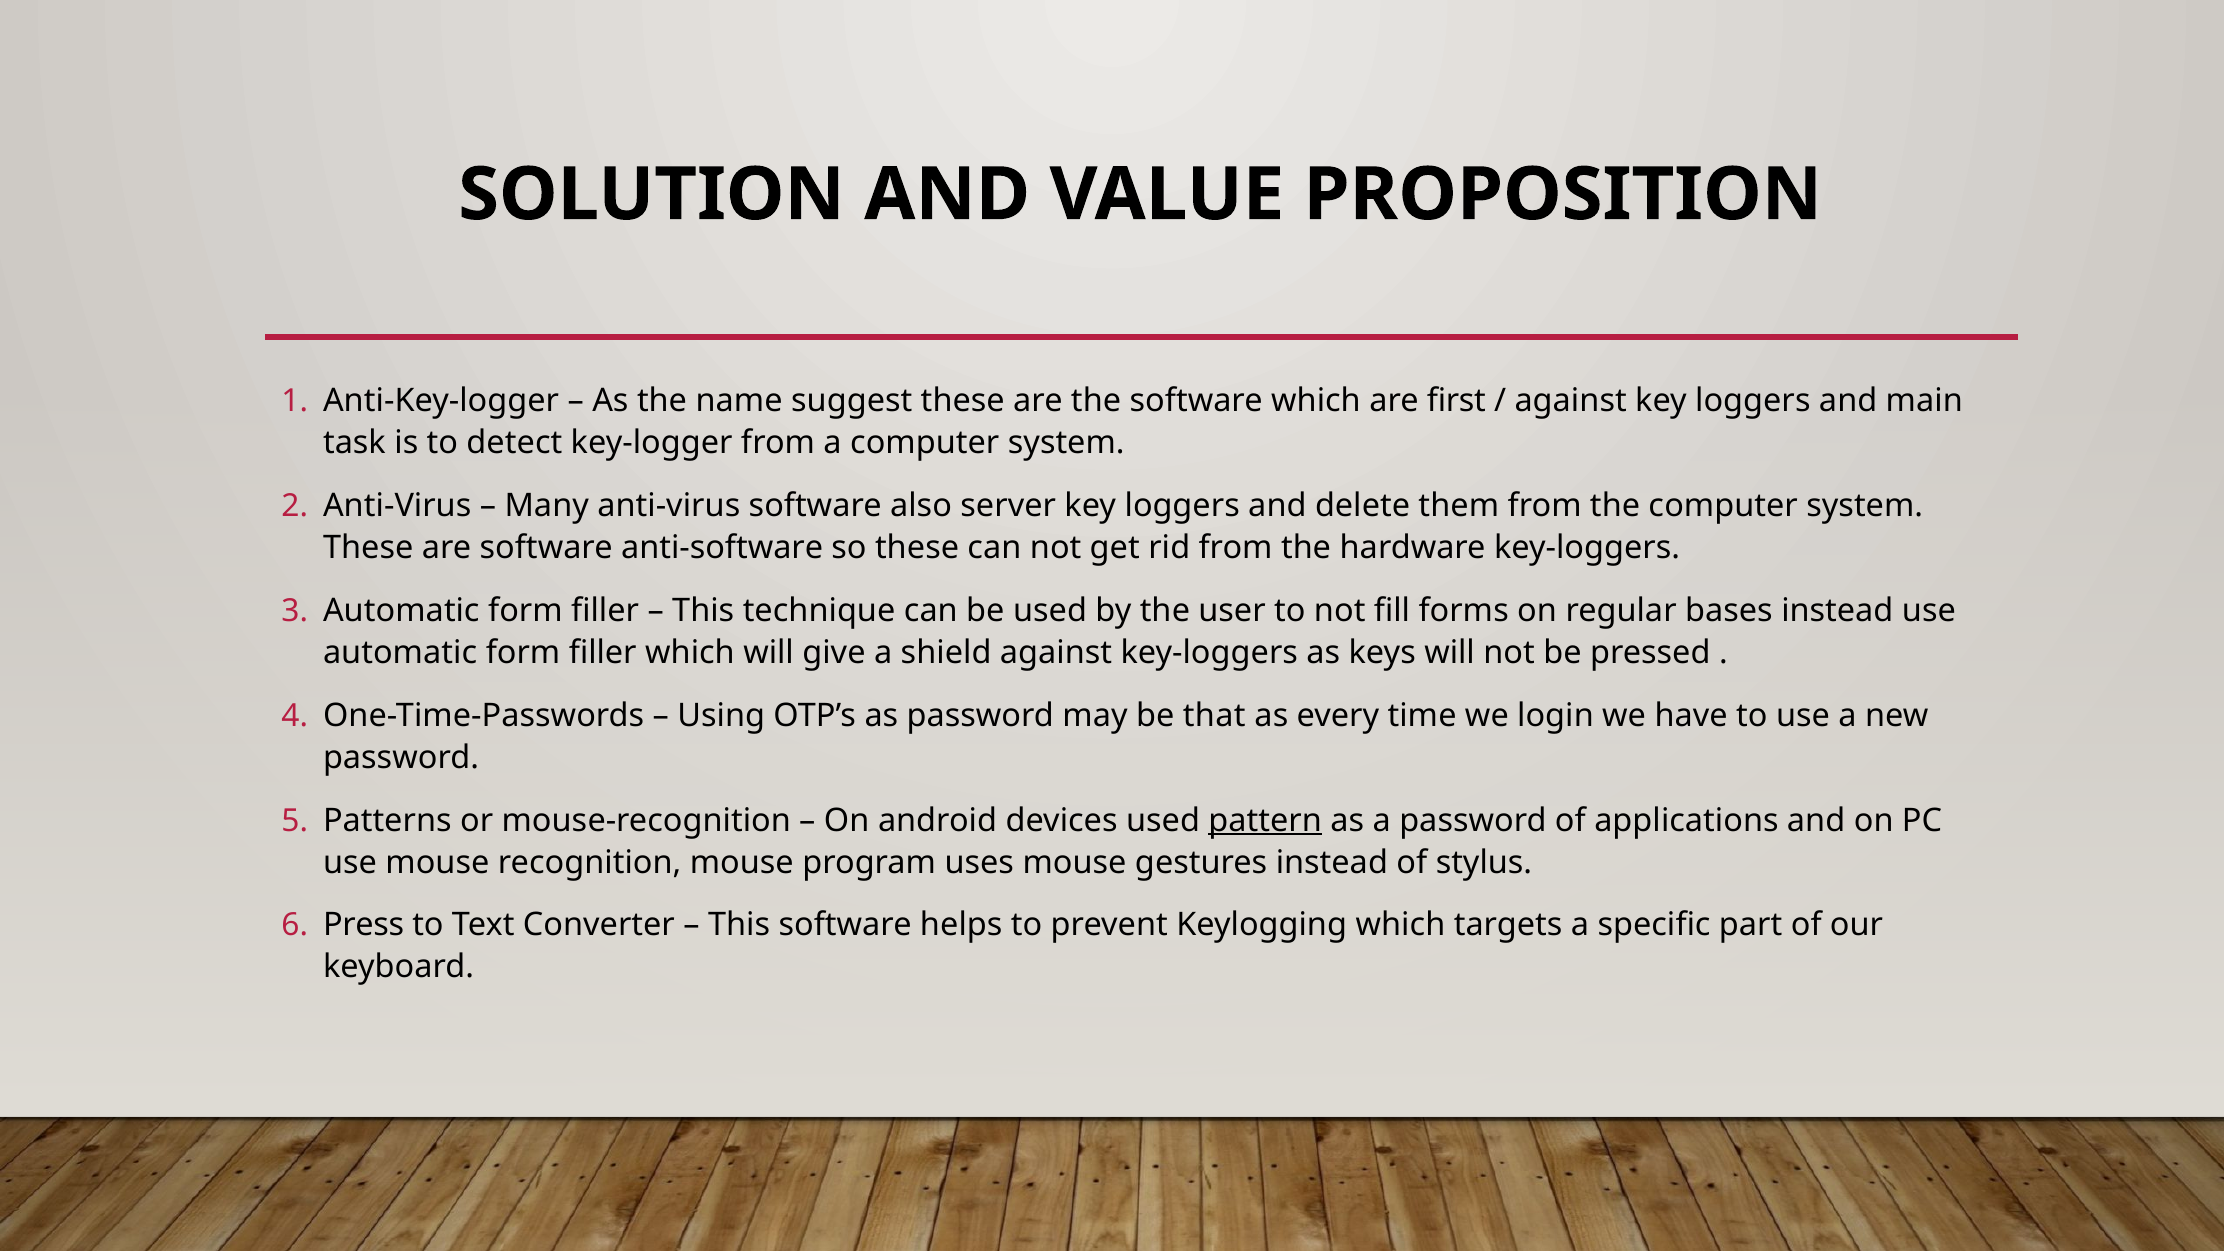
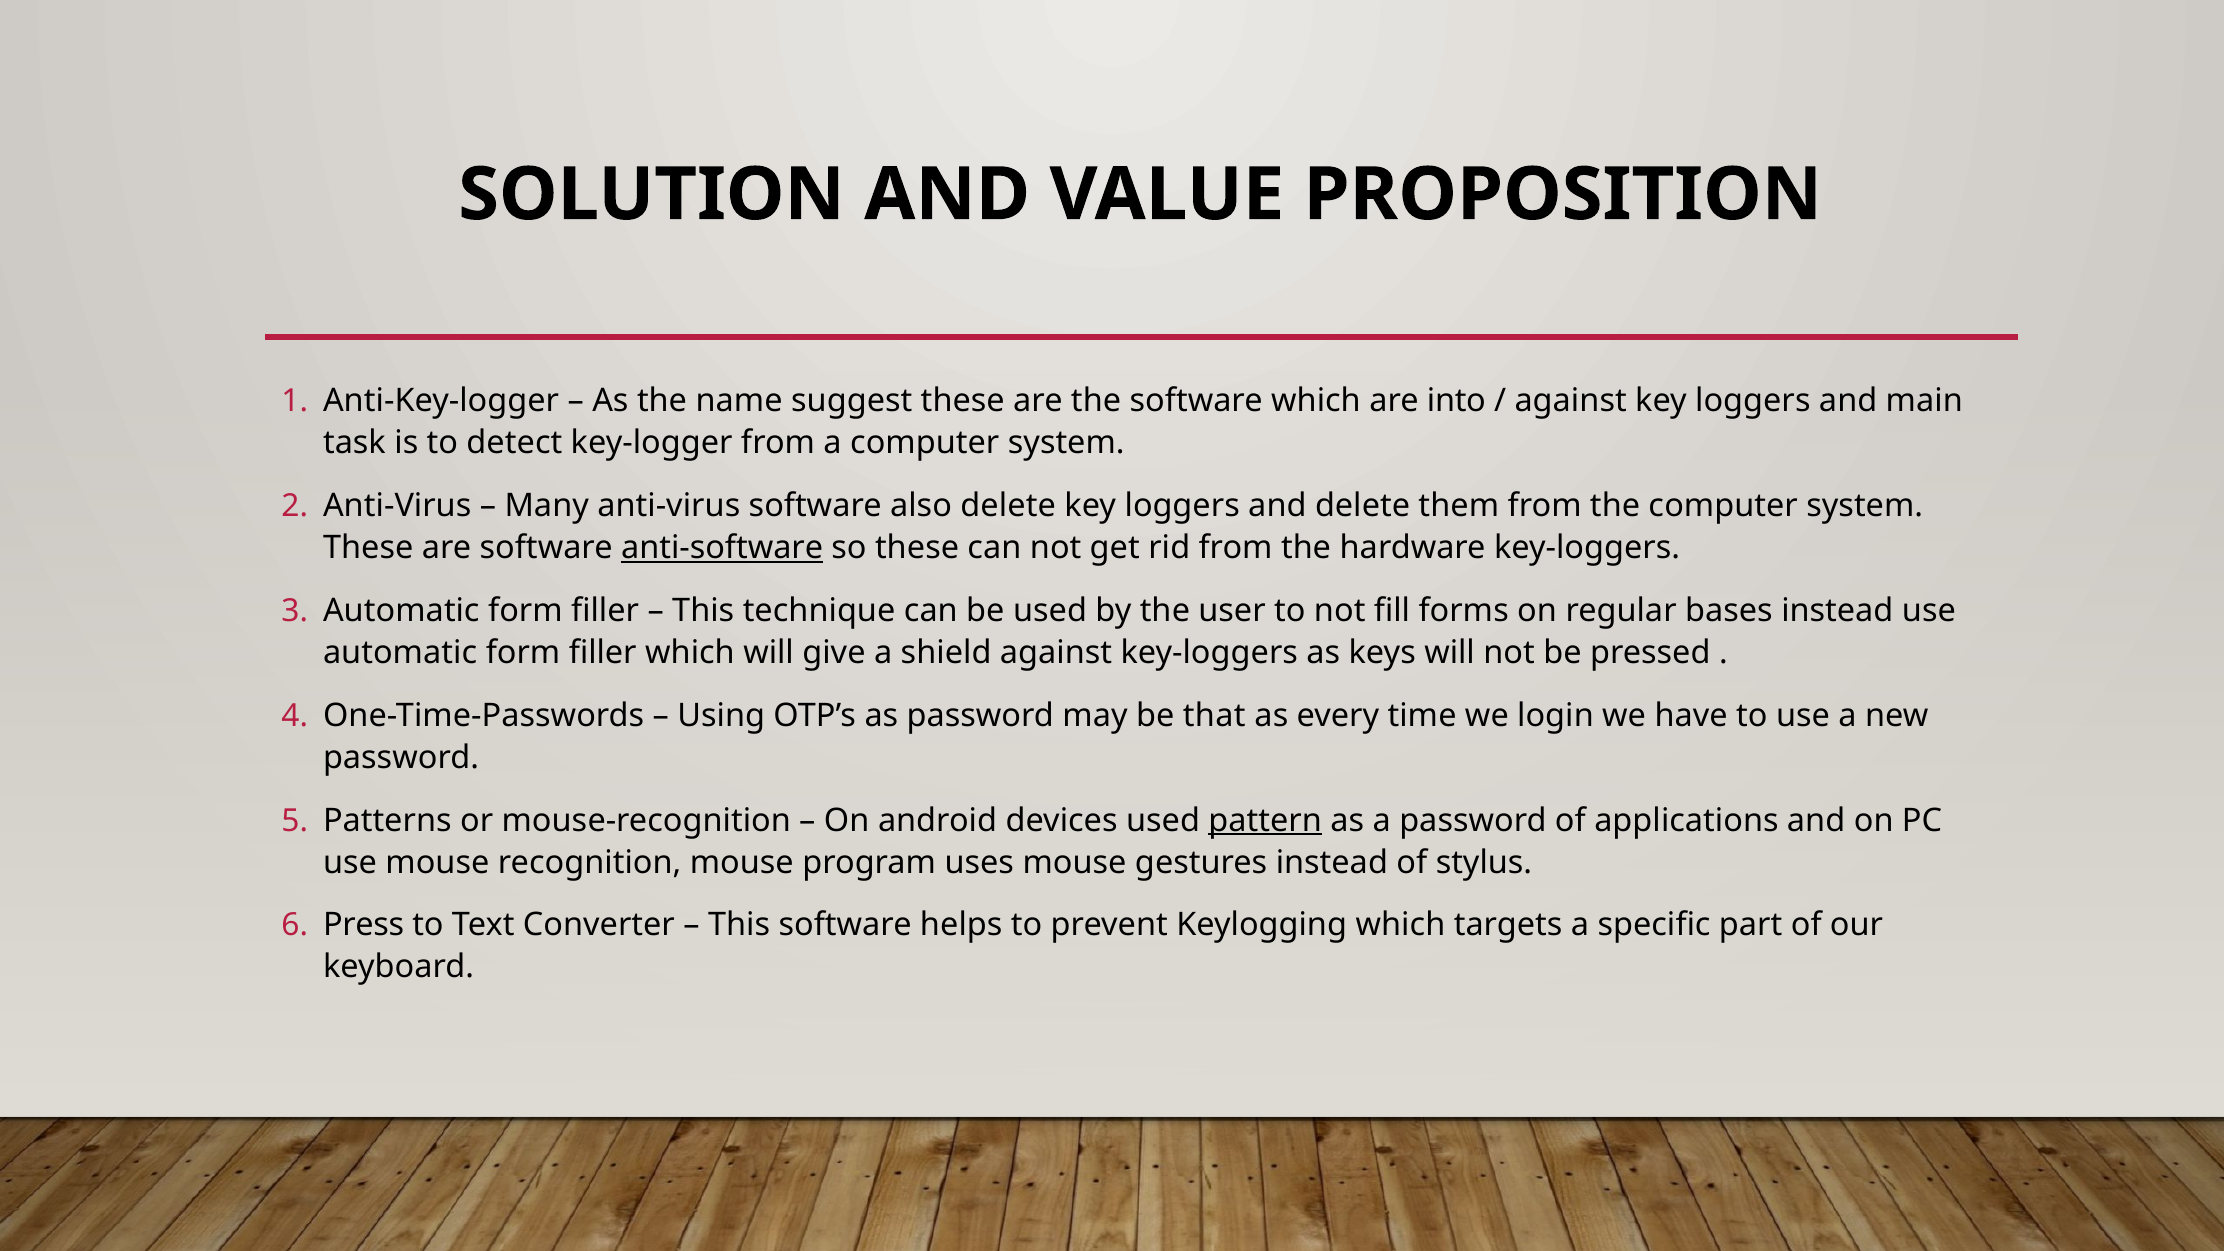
first: first -> into
also server: server -> delete
anti-software underline: none -> present
